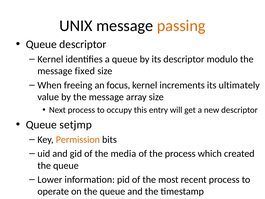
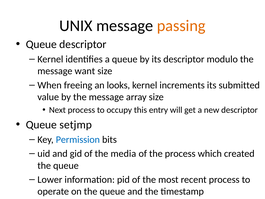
fixed: fixed -> want
focus: focus -> looks
ultimately: ultimately -> submitted
Permission colour: orange -> blue
